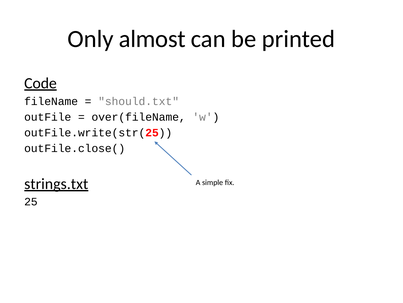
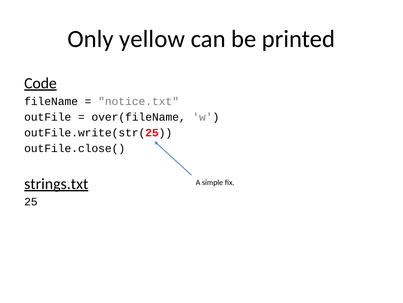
almost: almost -> yellow
should.txt: should.txt -> notice.txt
